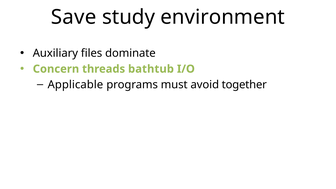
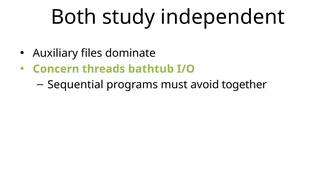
Save: Save -> Both
environment: environment -> independent
Applicable: Applicable -> Sequential
